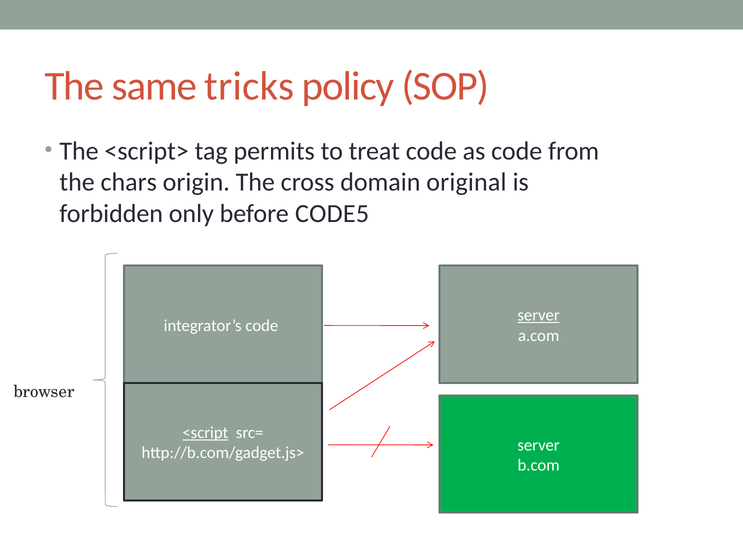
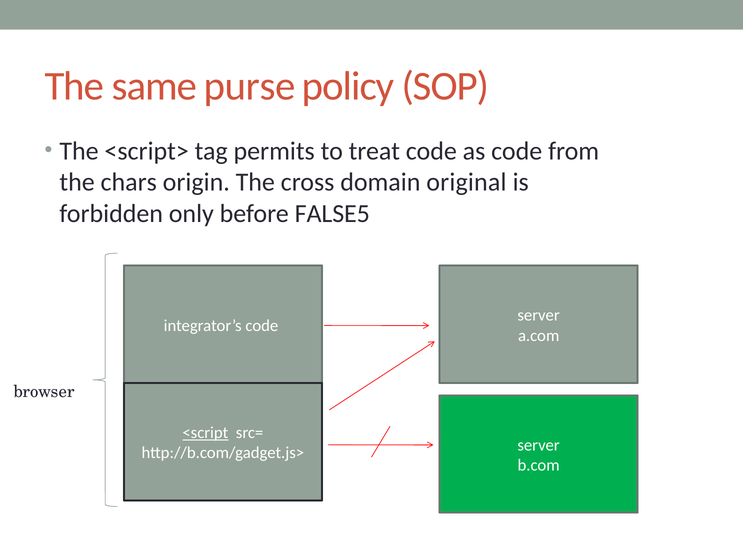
tricks: tricks -> purse
CODE5: CODE5 -> FALSE5
server at (539, 315) underline: present -> none
